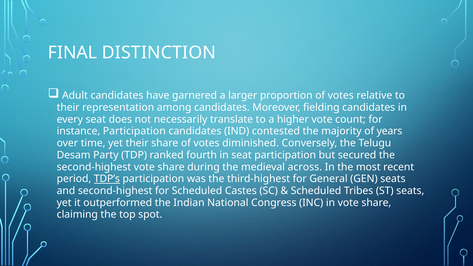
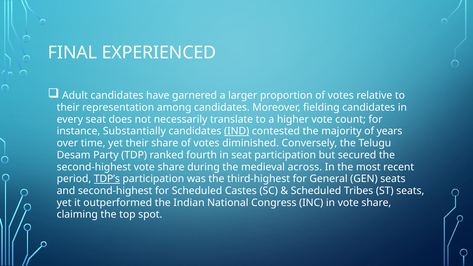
DISTINCTION: DISTINCTION -> EXPERIENCED
instance Participation: Participation -> Substantially
IND underline: none -> present
